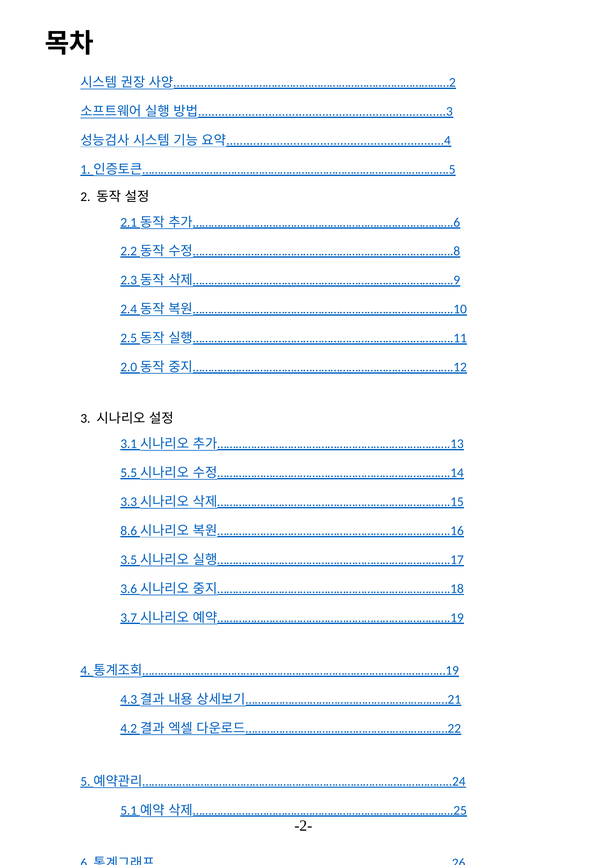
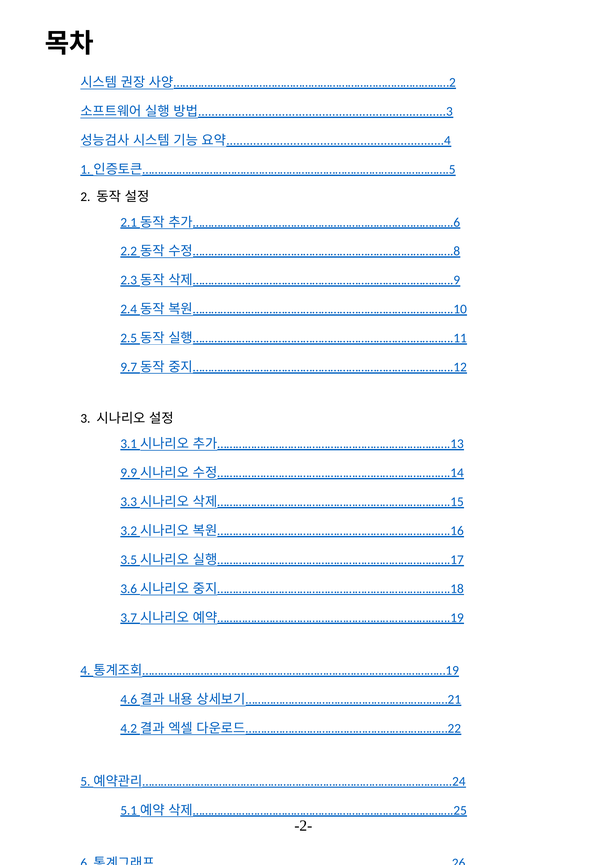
2.0: 2.0 -> 9.7
5.5: 5.5 -> 9.9
8.6: 8.6 -> 3.2
4.3: 4.3 -> 4.6
